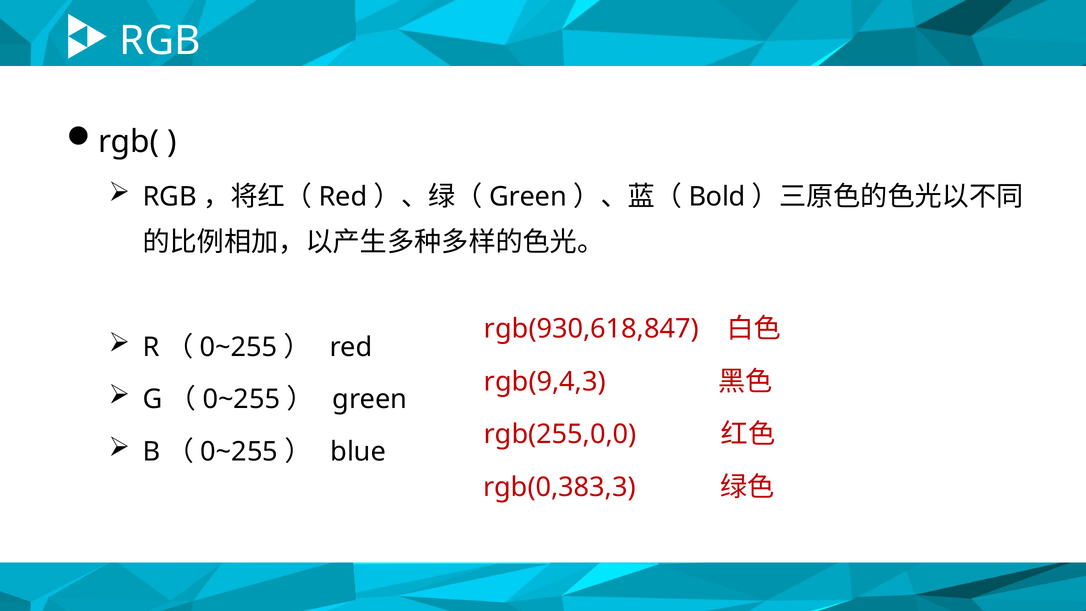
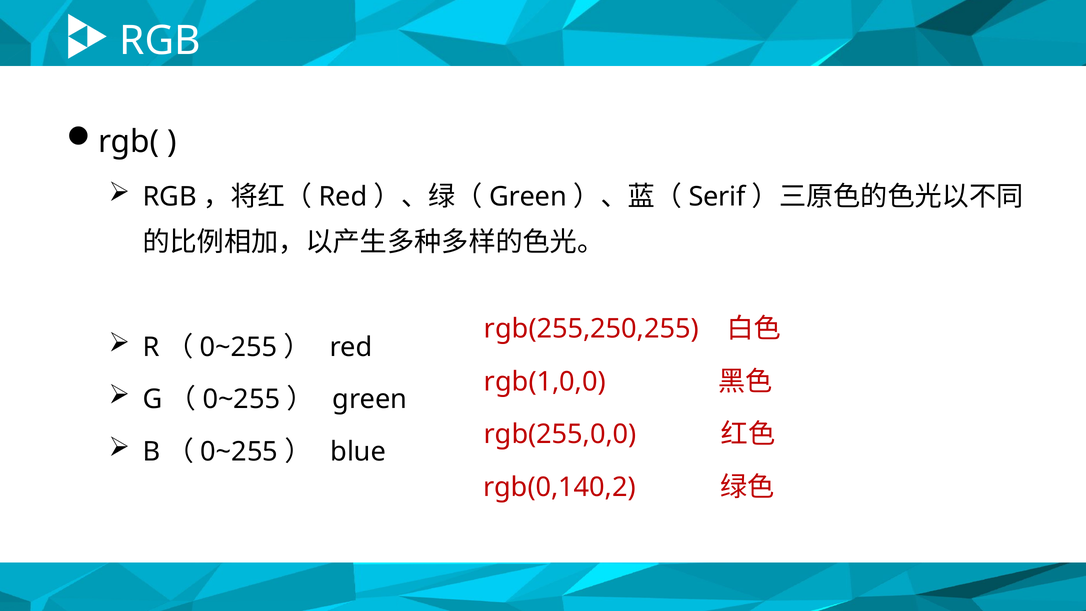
Bold: Bold -> Serif
rgb(930,618,847: rgb(930,618,847 -> rgb(255,250,255
rgb(9,4,3: rgb(9,4,3 -> rgb(1,0,0
rgb(0,383,3: rgb(0,383,3 -> rgb(0,140,2
